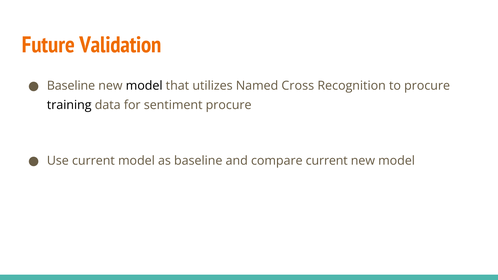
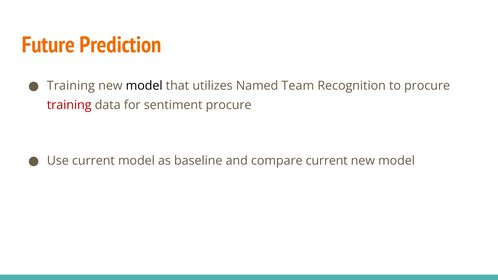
Validation: Validation -> Prediction
Baseline at (71, 86): Baseline -> Training
Cross: Cross -> Team
training at (69, 105) colour: black -> red
